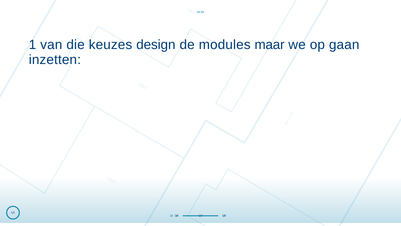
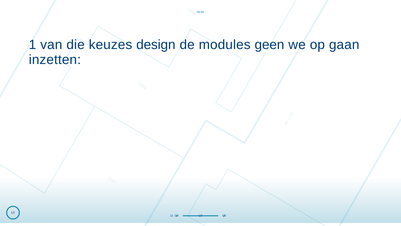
maar: maar -> geen
